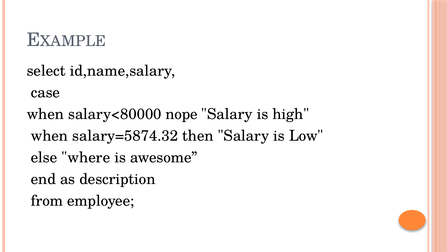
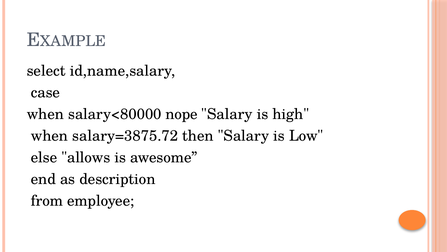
salary=5874.32: salary=5874.32 -> salary=3875.72
where: where -> allows
